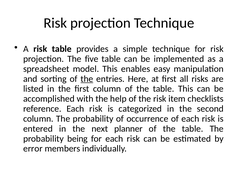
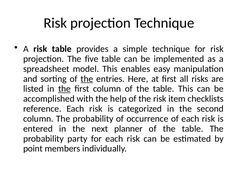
the at (64, 89) underline: none -> present
being: being -> party
error: error -> point
